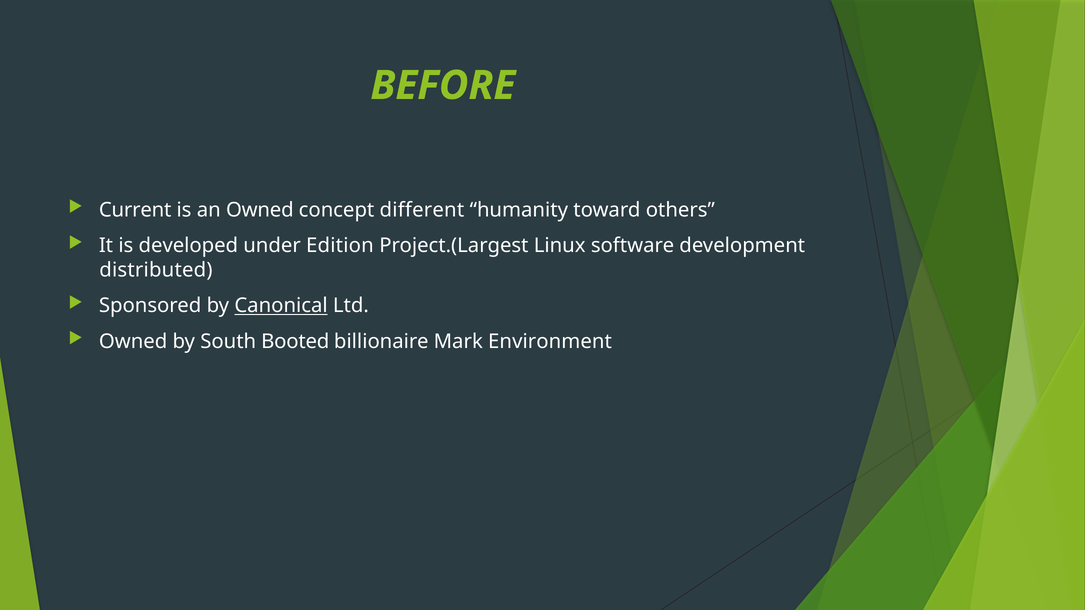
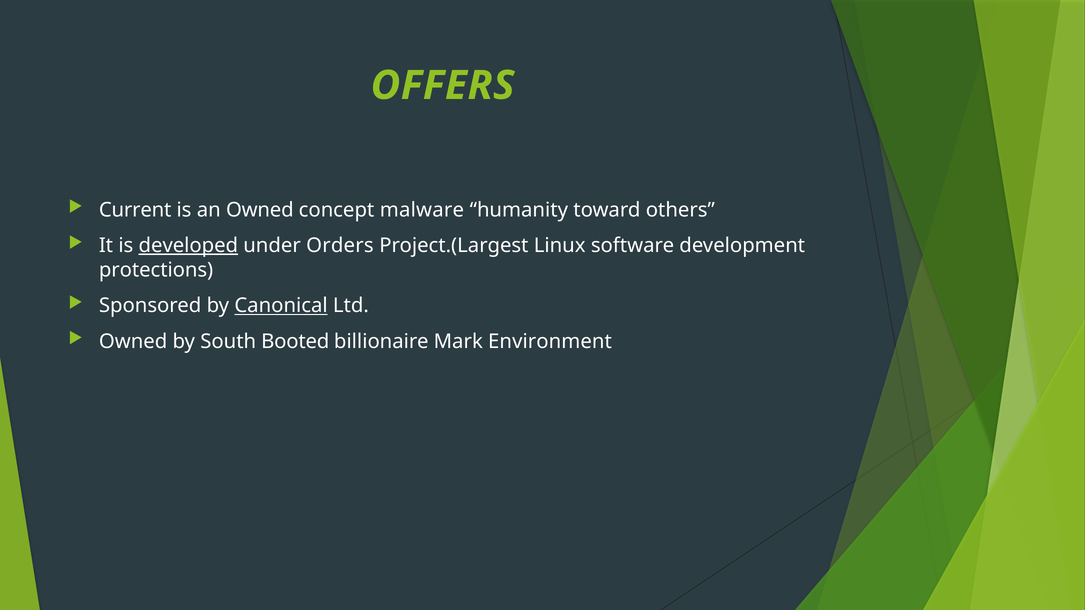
BEFORE: BEFORE -> OFFERS
different: different -> malware
developed underline: none -> present
Edition: Edition -> Orders
distributed: distributed -> protections
